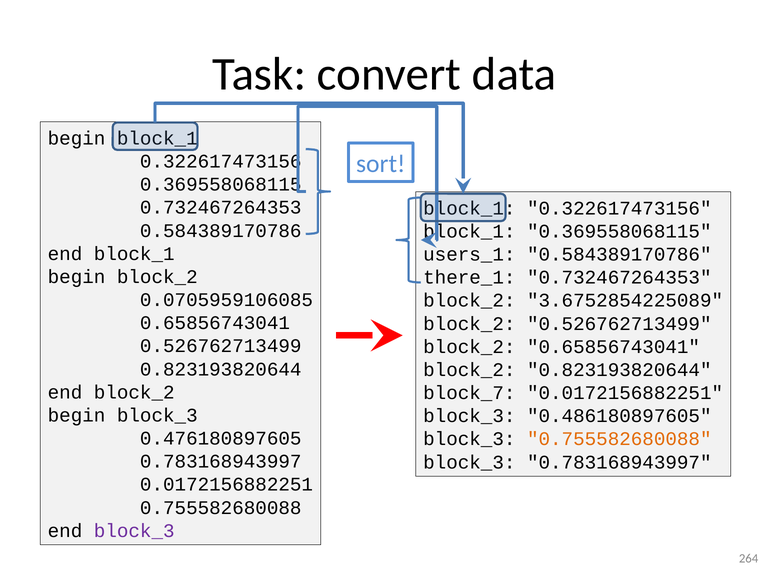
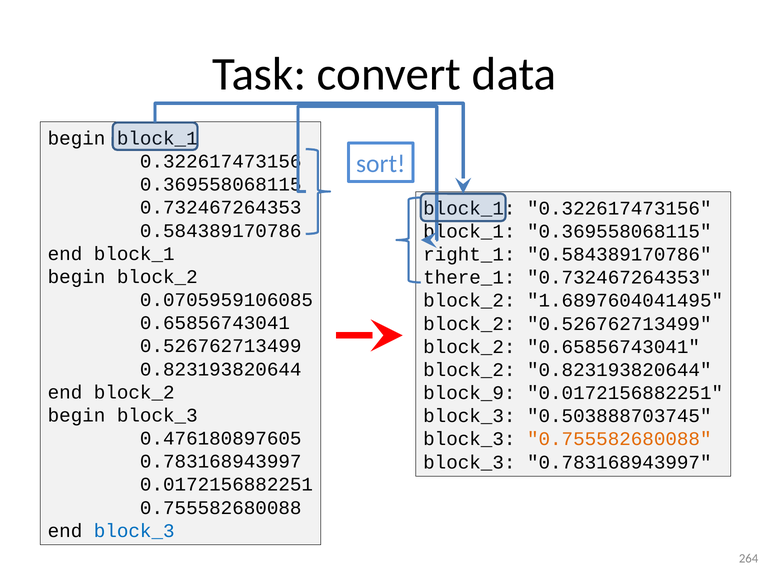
users_1: users_1 -> right_1
3.6752854225089: 3.6752854225089 -> 1.6897604041495
block_7: block_7 -> block_9
0.486180897605: 0.486180897605 -> 0.503888703745
block_3 at (134, 531) colour: purple -> blue
